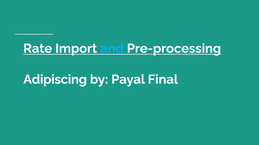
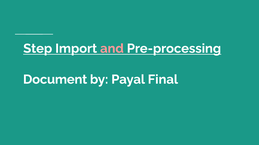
Rate: Rate -> Step
and colour: light blue -> pink
Adipiscing: Adipiscing -> Document
